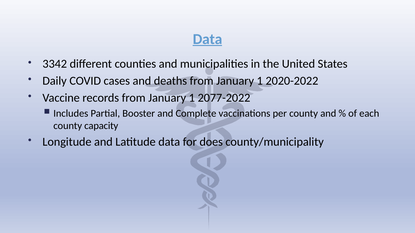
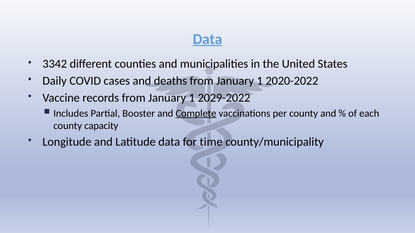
2077-2022: 2077-2022 -> 2029-2022
Complete underline: none -> present
does: does -> time
